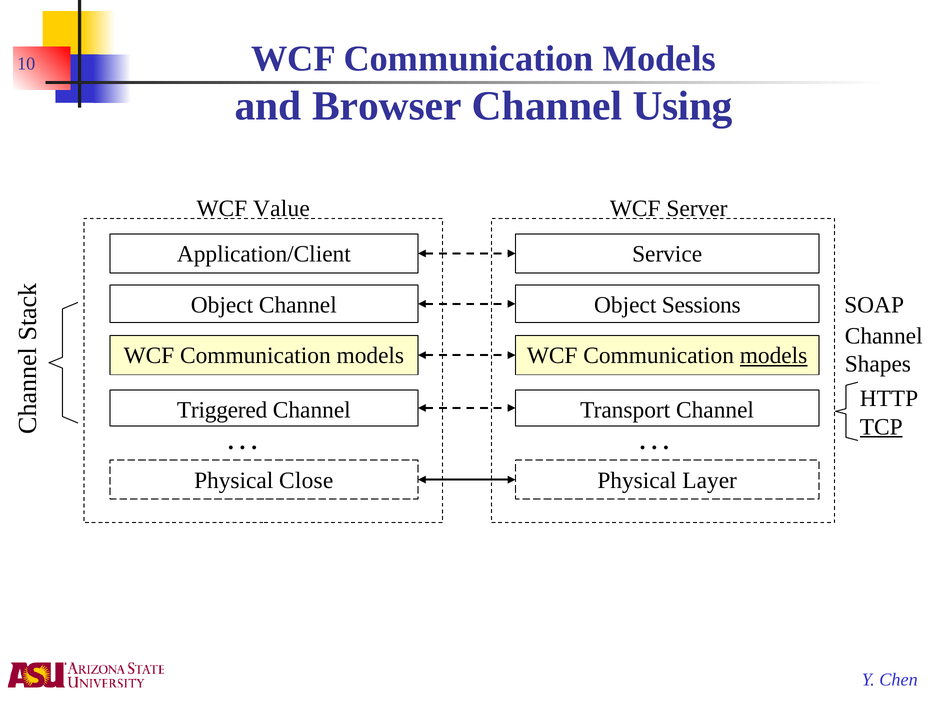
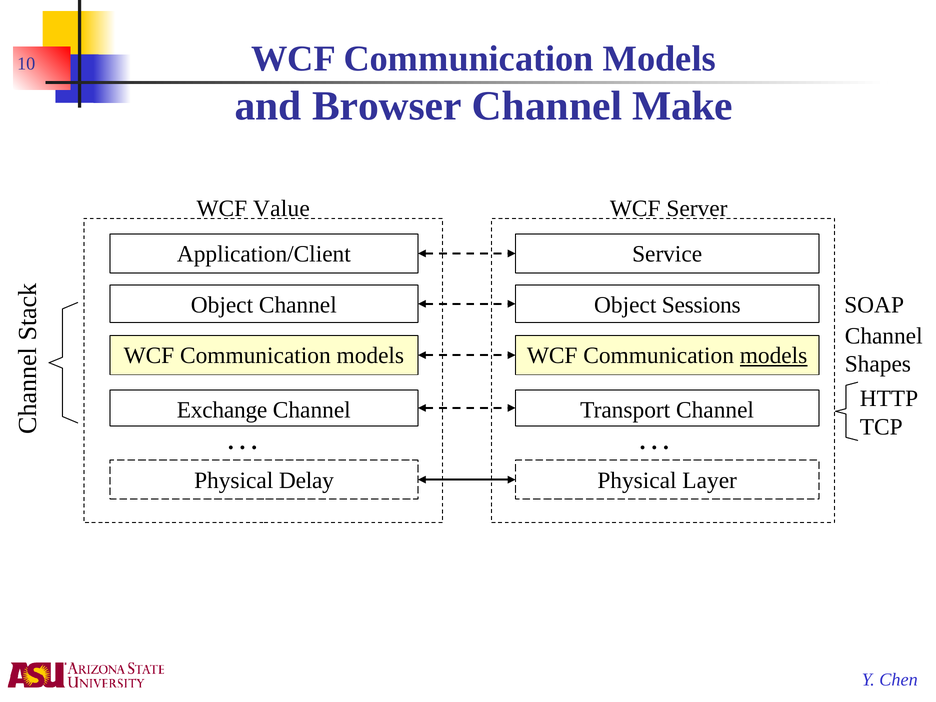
Using: Using -> Make
Triggered: Triggered -> Exchange
TCP underline: present -> none
Close: Close -> Delay
